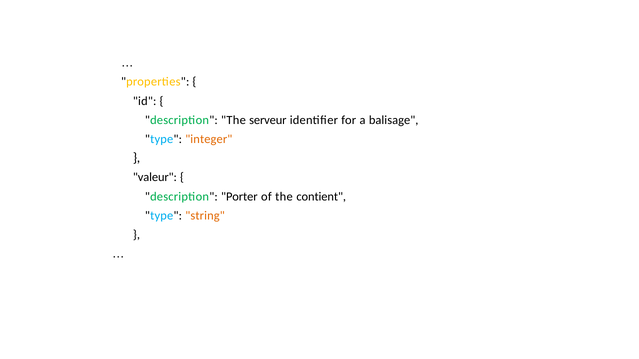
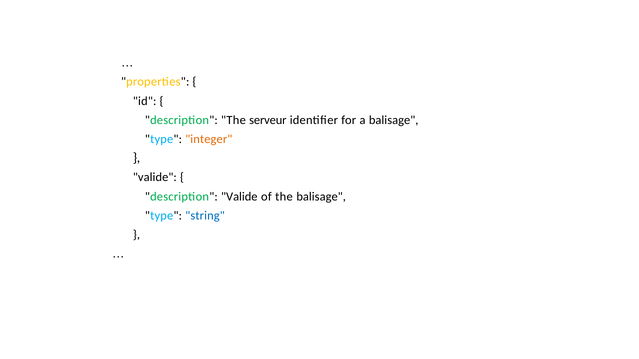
valeur at (155, 178): valeur -> valide
description Porter: Porter -> Valide
the contient: contient -> balisage
string colour: orange -> blue
